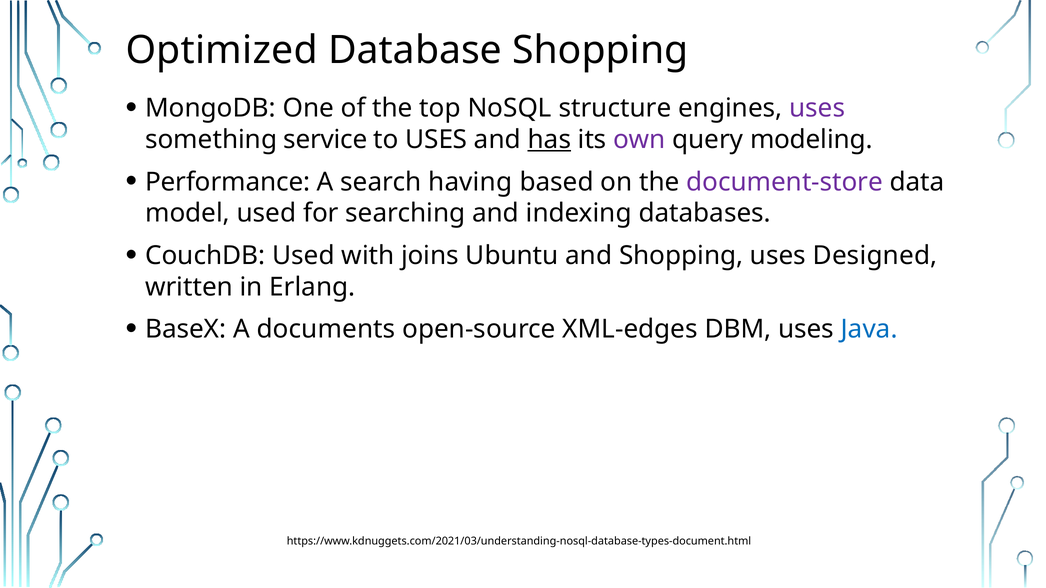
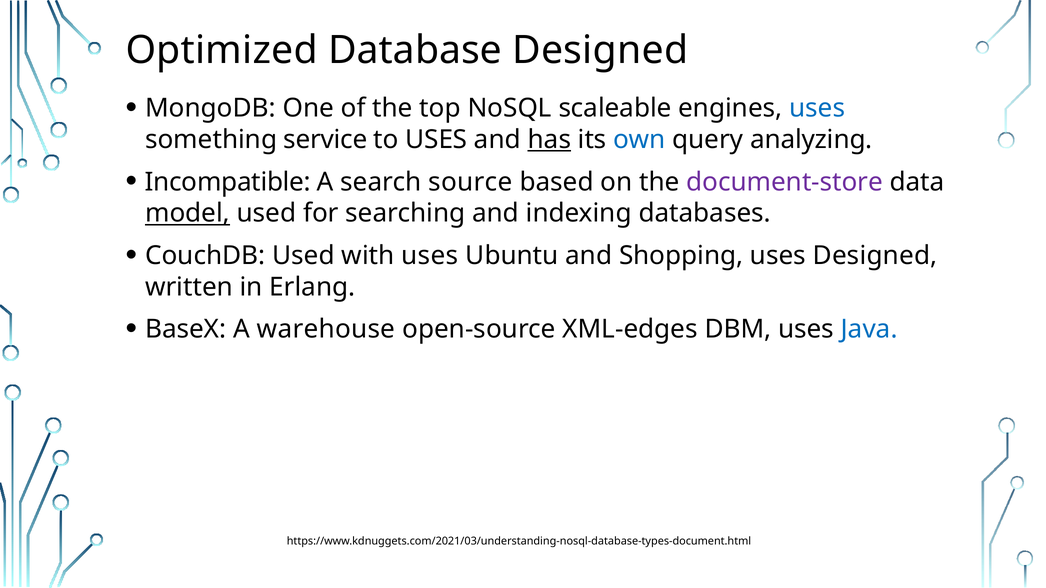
Database Shopping: Shopping -> Designed
structure: structure -> scaleable
uses at (817, 108) colour: purple -> blue
own colour: purple -> blue
modeling: modeling -> analyzing
Performance: Performance -> Incompatible
having: having -> source
model underline: none -> present
with joins: joins -> uses
documents: documents -> warehouse
